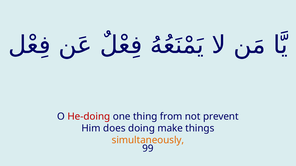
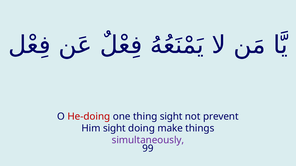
thing from: from -> sight
Him does: does -> sight
simultaneously colour: orange -> purple
